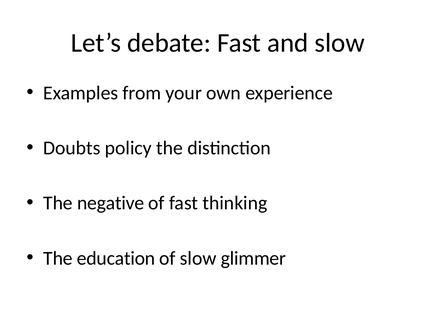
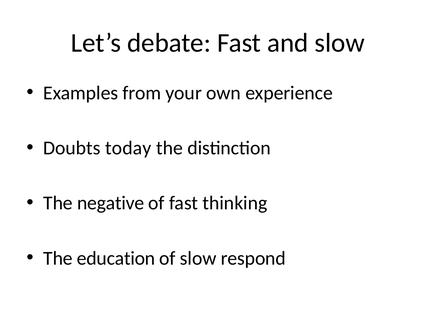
policy: policy -> today
glimmer: glimmer -> respond
